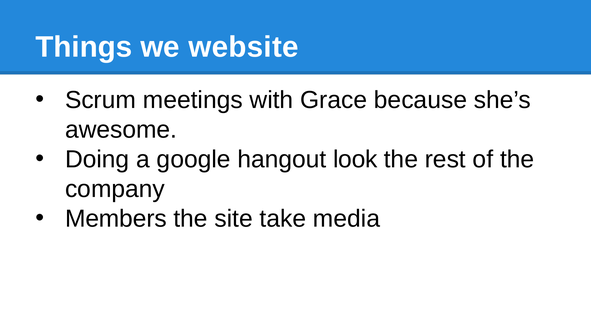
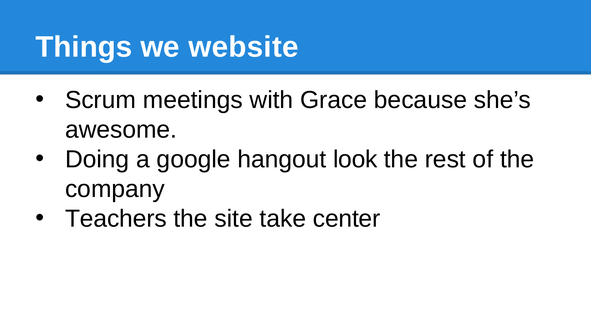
Members: Members -> Teachers
media: media -> center
